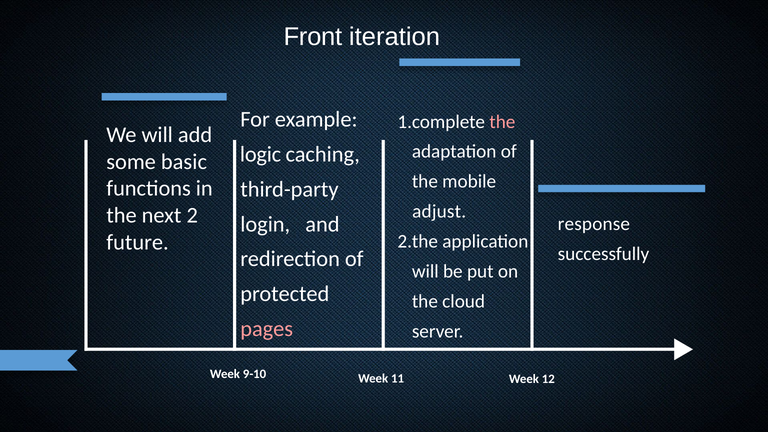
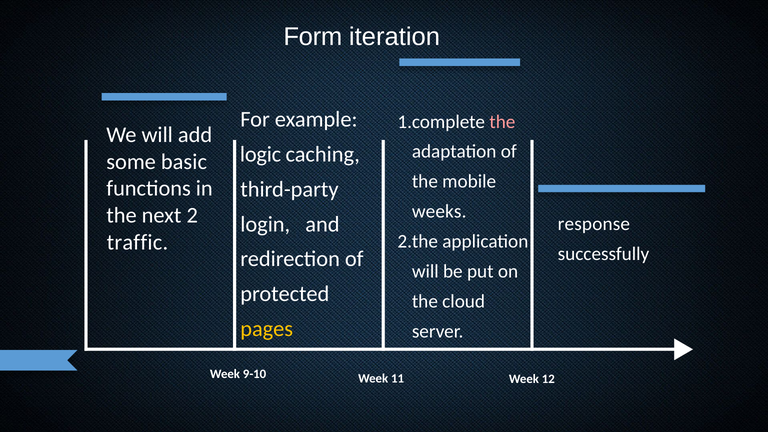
Front: Front -> Form
adjust: adjust -> weeks
future: future -> traffic
pages colour: pink -> yellow
